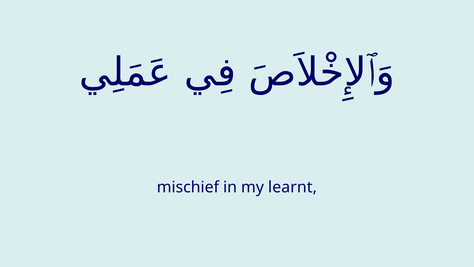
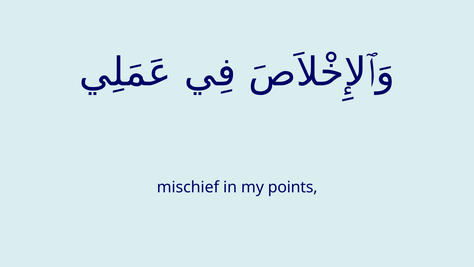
learnt: learnt -> points
